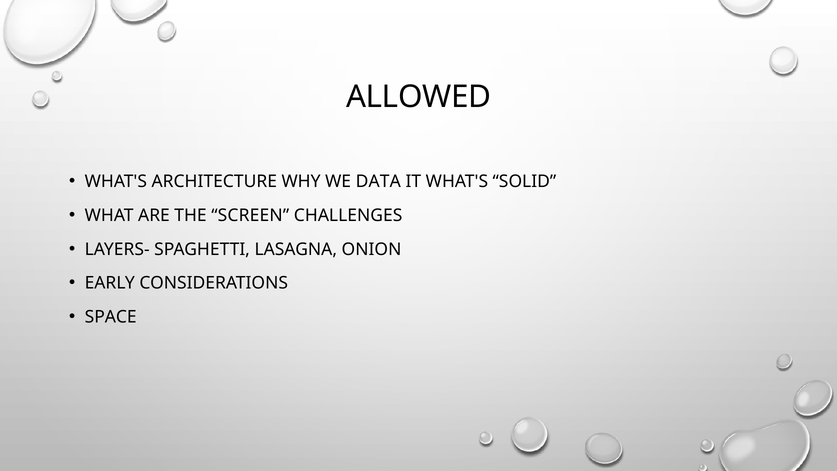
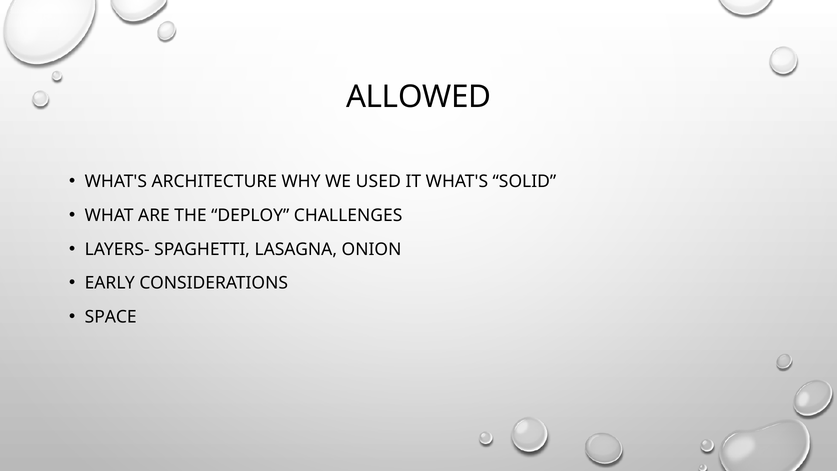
DATA: DATA -> USED
SCREEN: SCREEN -> DEPLOY
